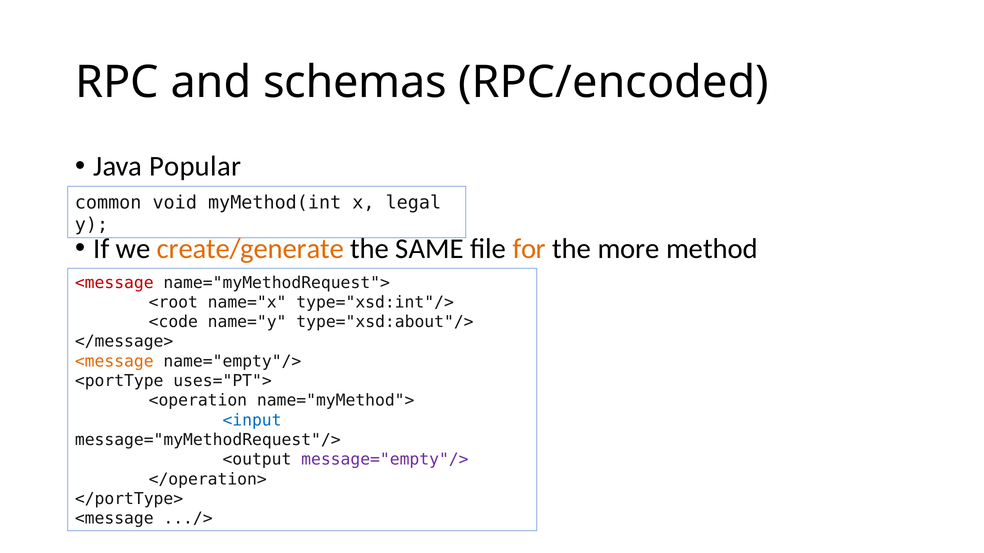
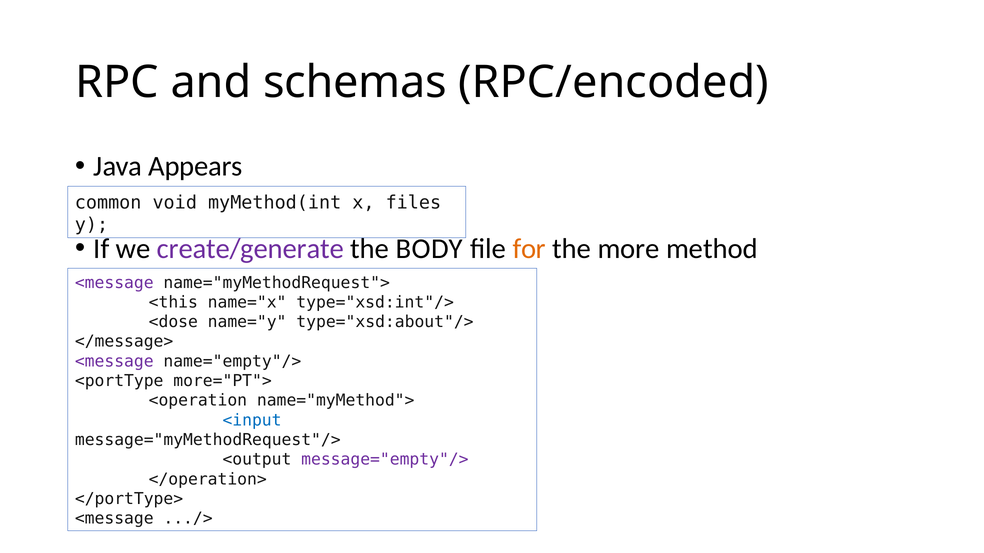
Popular: Popular -> Appears
legal: legal -> files
create/generate colour: orange -> purple
SAME: SAME -> BODY
<message at (114, 283) colour: red -> purple
<root: <root -> <this
<code: <code -> <dose
<message at (114, 362) colour: orange -> purple
uses="PT">: uses="PT"> -> more="PT">
